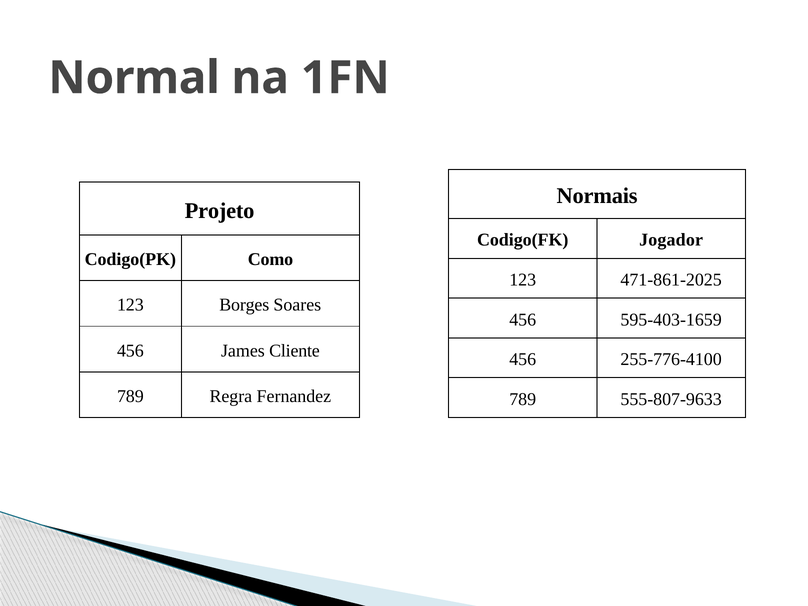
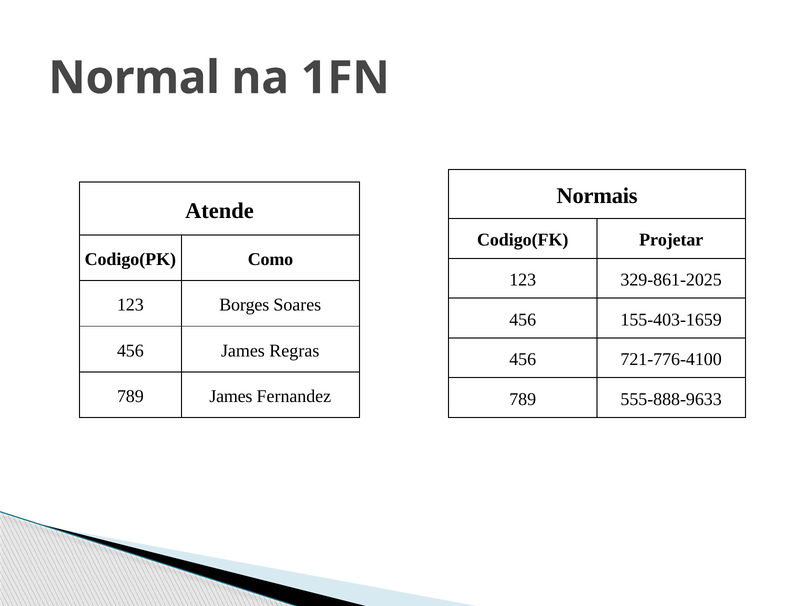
Projeto: Projeto -> Atende
Jogador: Jogador -> Projetar
471-861-2025: 471-861-2025 -> 329-861-2025
595-403-1659: 595-403-1659 -> 155-403-1659
Cliente: Cliente -> Regras
255-776-4100: 255-776-4100 -> 721-776-4100
789 Regra: Regra -> James
555-807-9633: 555-807-9633 -> 555-888-9633
